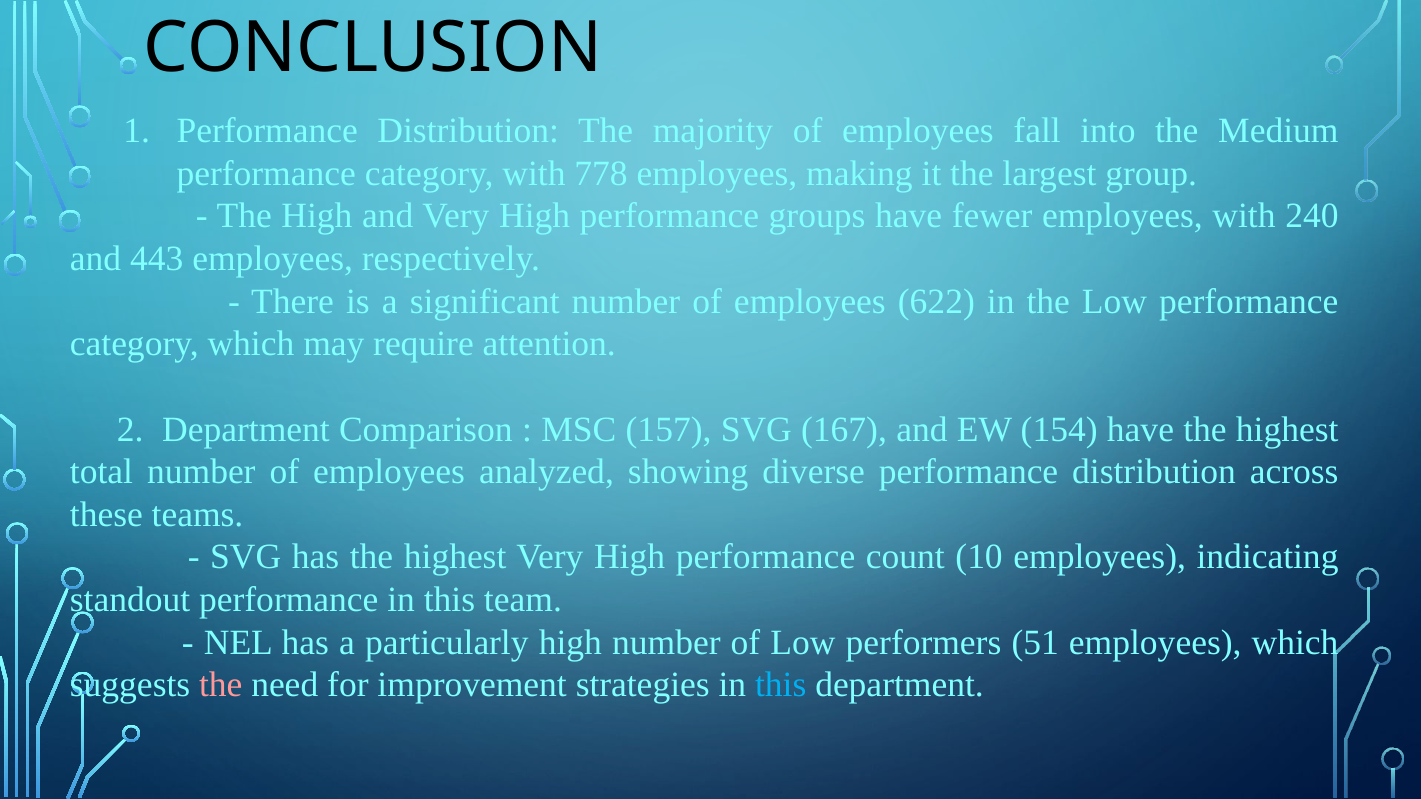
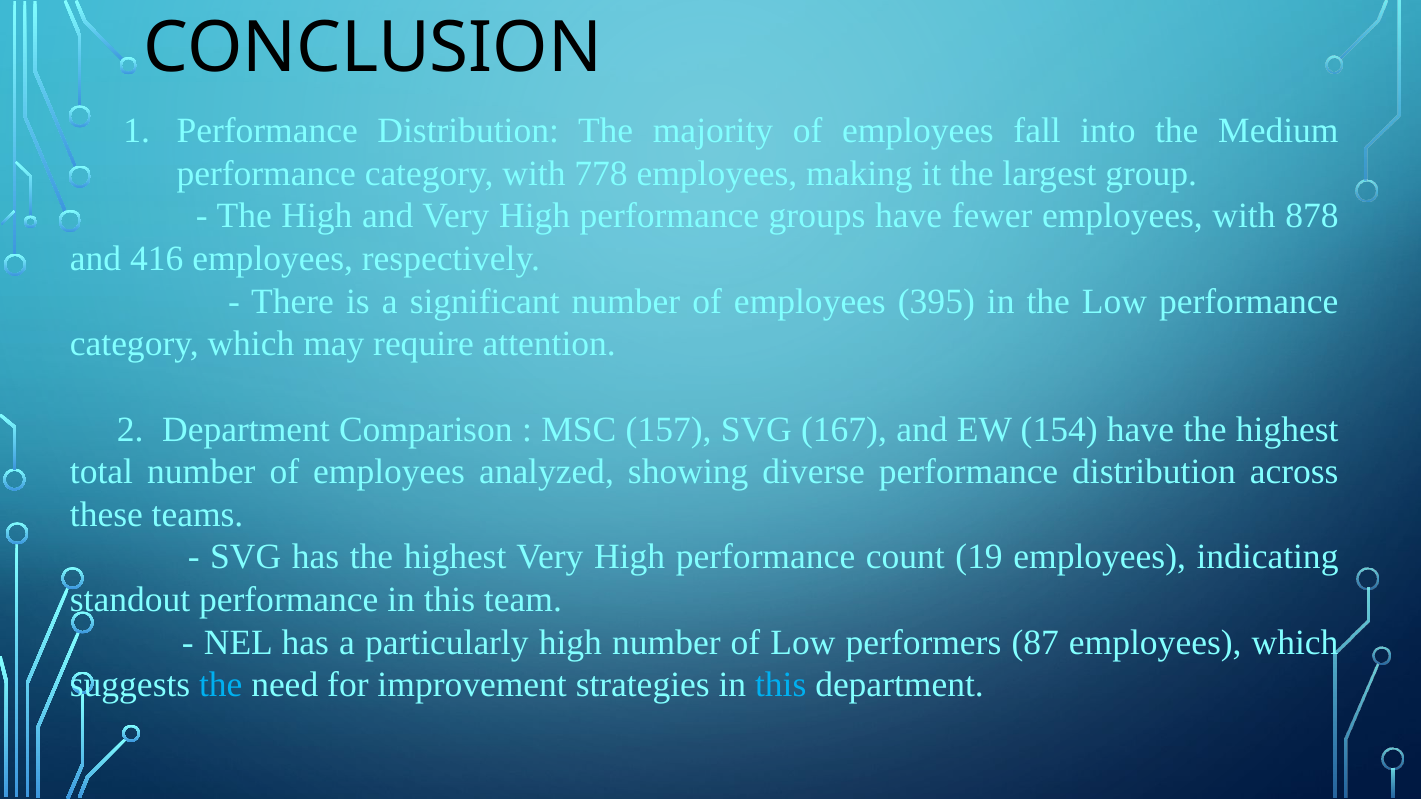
240: 240 -> 878
443: 443 -> 416
622: 622 -> 395
10: 10 -> 19
51: 51 -> 87
the at (221, 685) colour: pink -> light blue
